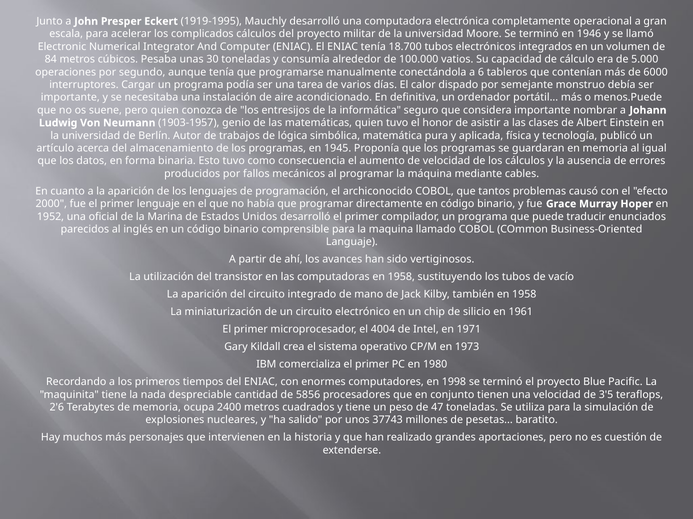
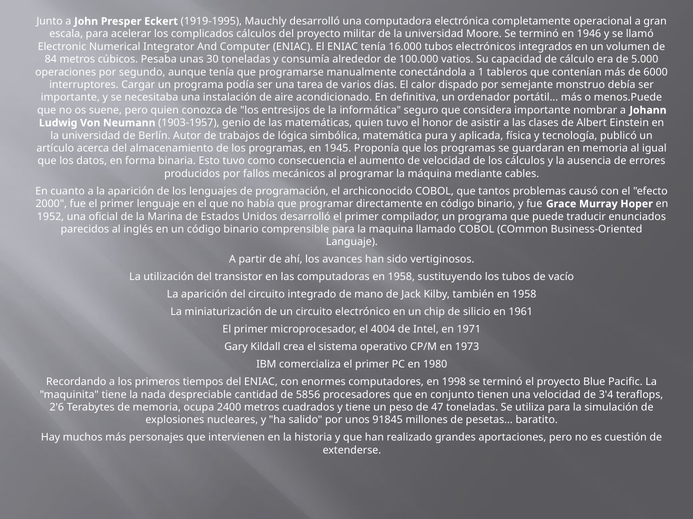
18.700: 18.700 -> 16.000
6: 6 -> 1
3'5: 3'5 -> 3'4
37743: 37743 -> 91845
